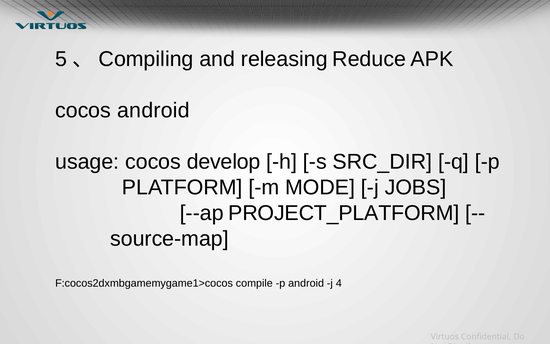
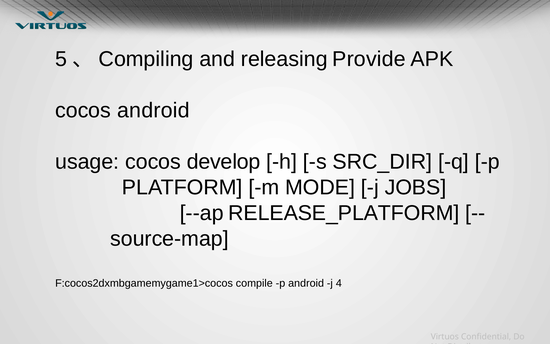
Reduce: Reduce -> Provide
PROJECT_PLATFORM: PROJECT_PLATFORM -> RELEASE_PLATFORM
